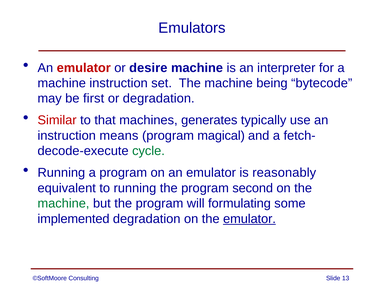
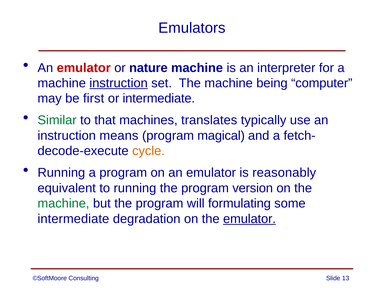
desire: desire -> nature
instruction at (119, 83) underline: none -> present
bytecode: bytecode -> computer
or degradation: degradation -> intermediate
Similar colour: red -> green
generates: generates -> translates
cycle colour: green -> orange
second: second -> version
implemented at (74, 219): implemented -> intermediate
